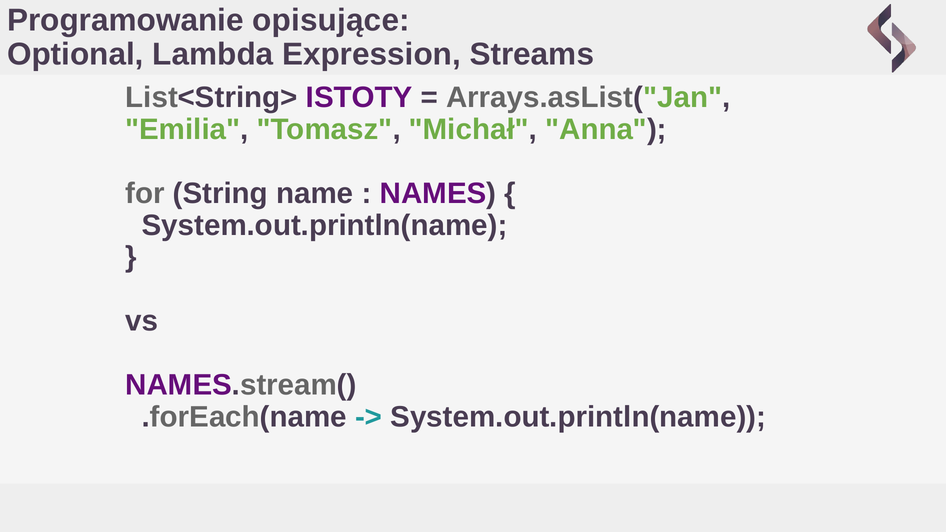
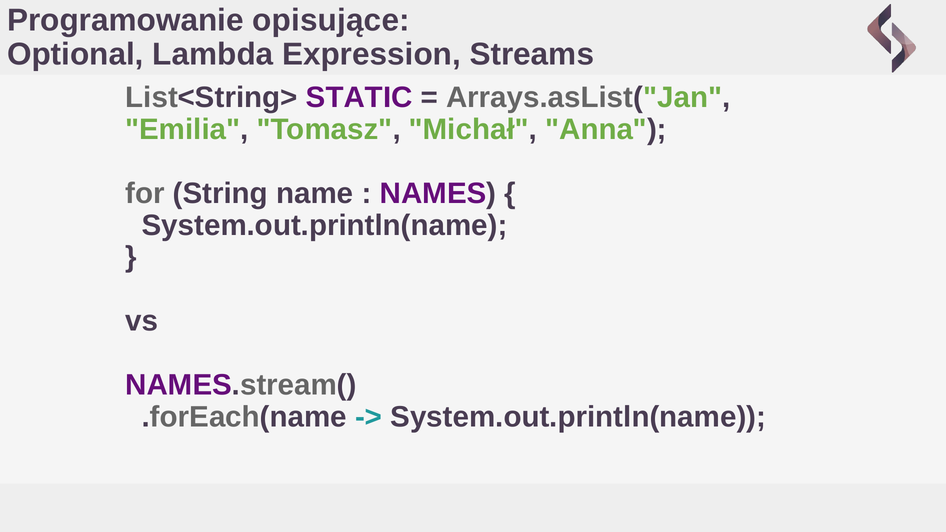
ISTOTY: ISTOTY -> STATIC
